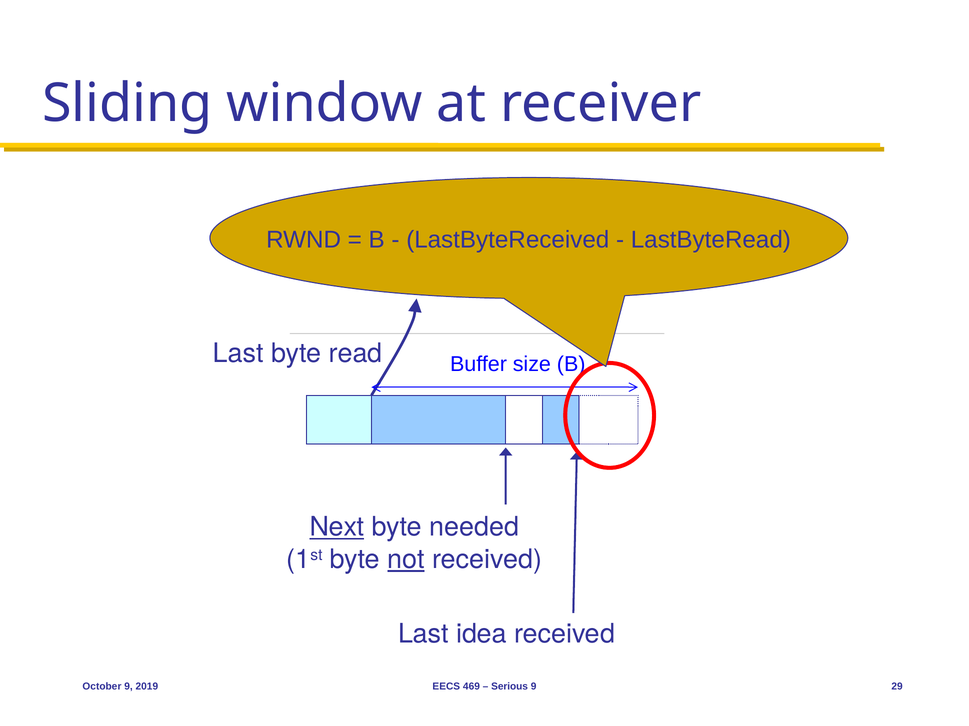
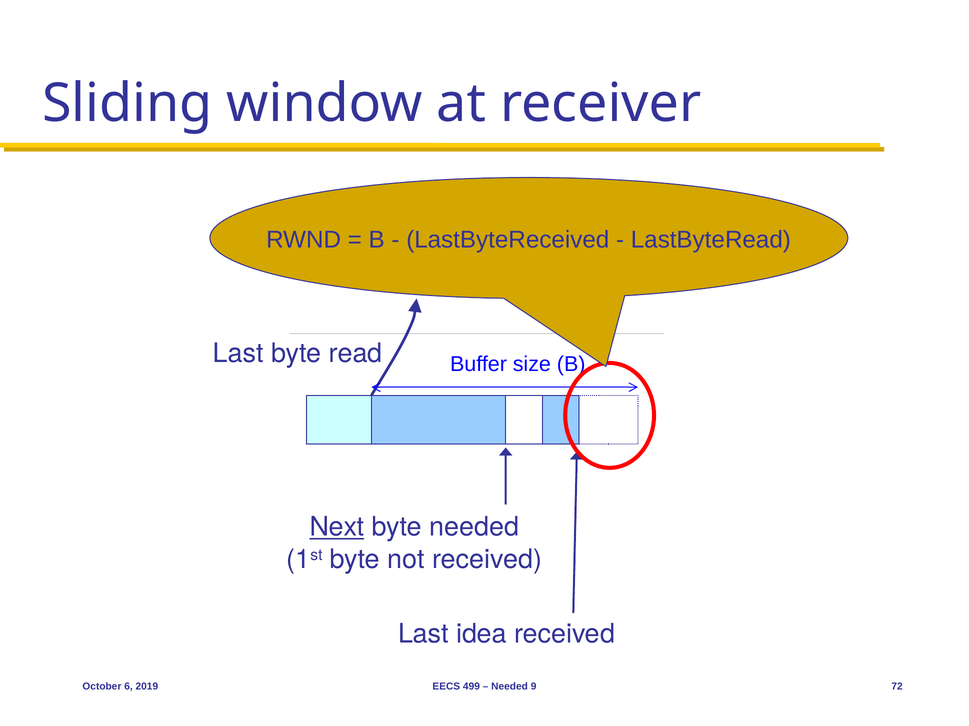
not underline: present -> none
October 9: 9 -> 6
469: 469 -> 499
Serious at (510, 687): Serious -> Needed
29: 29 -> 72
